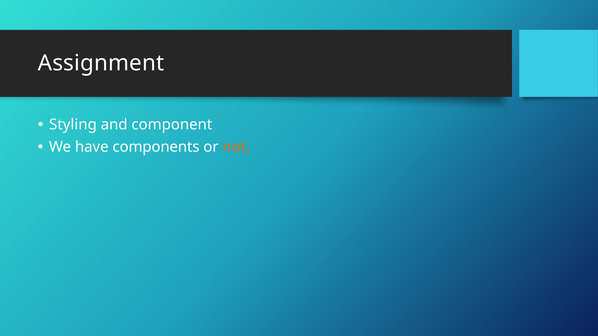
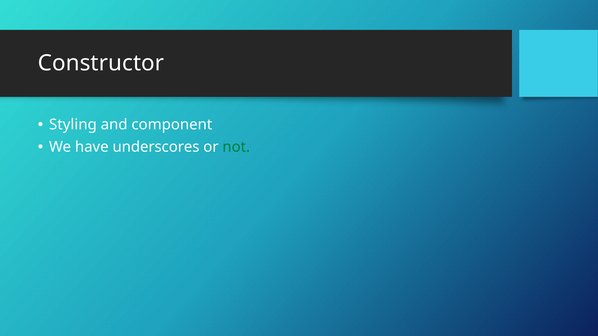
Assignment: Assignment -> Constructor
components: components -> underscores
not colour: orange -> green
